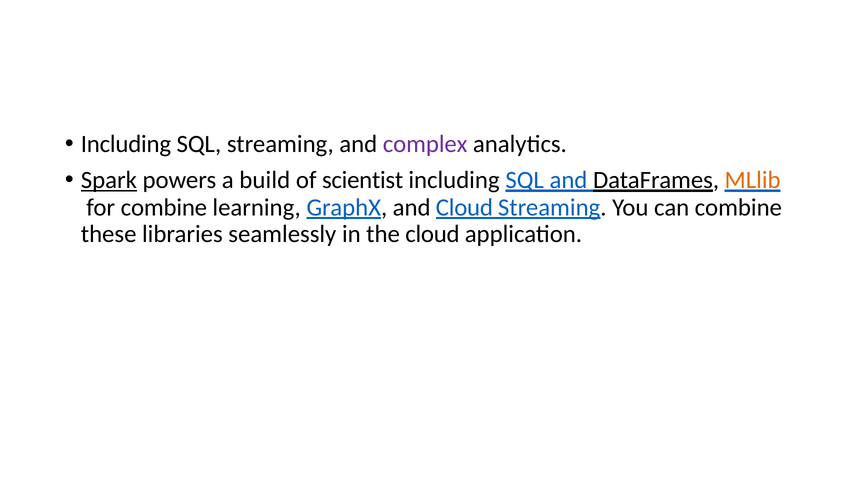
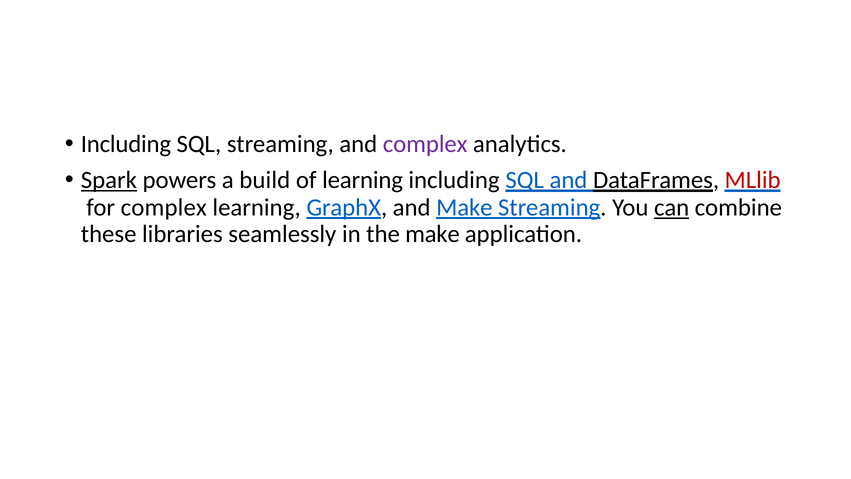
of scientist: scientist -> learning
MLlib colour: orange -> red
for combine: combine -> complex
and Cloud: Cloud -> Make
can underline: none -> present
the cloud: cloud -> make
